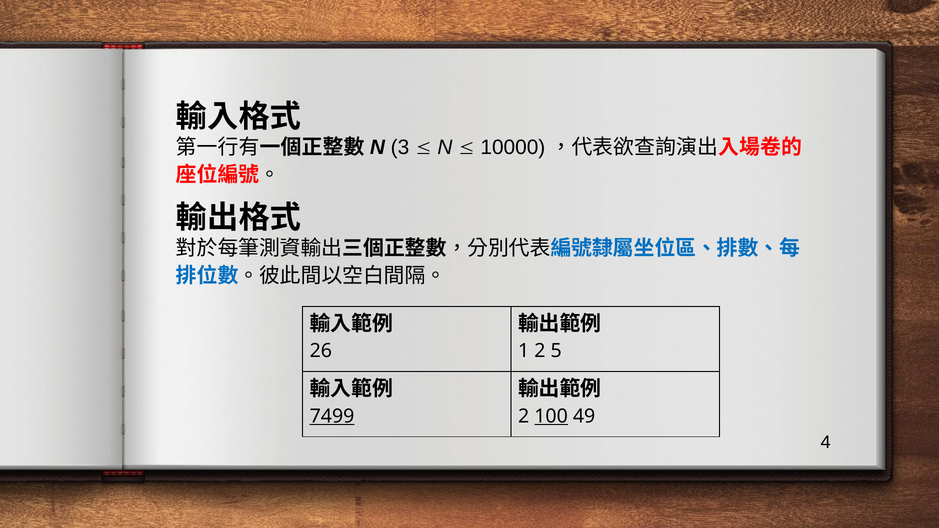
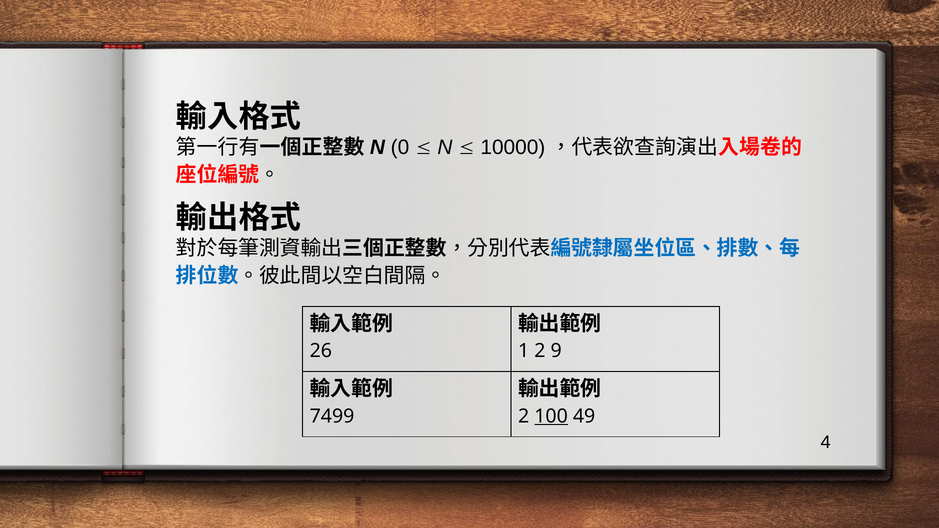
3: 3 -> 0
5: 5 -> 9
7499 underline: present -> none
